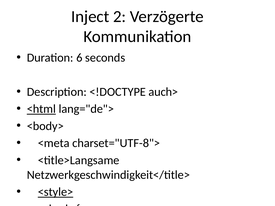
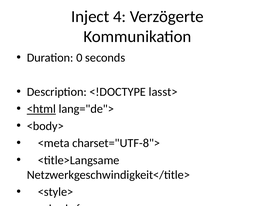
2: 2 -> 4
6: 6 -> 0
auch>: auch> -> lasst>
<style> underline: present -> none
